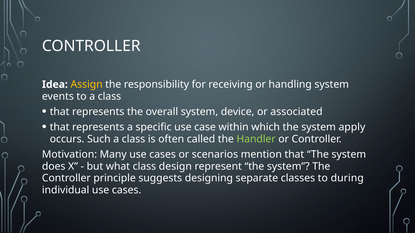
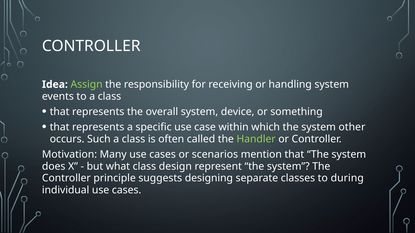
Assign colour: yellow -> light green
associated: associated -> something
apply: apply -> other
